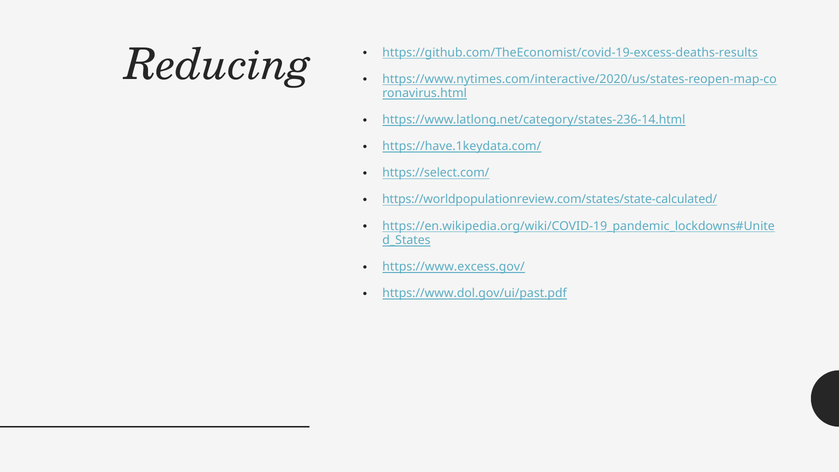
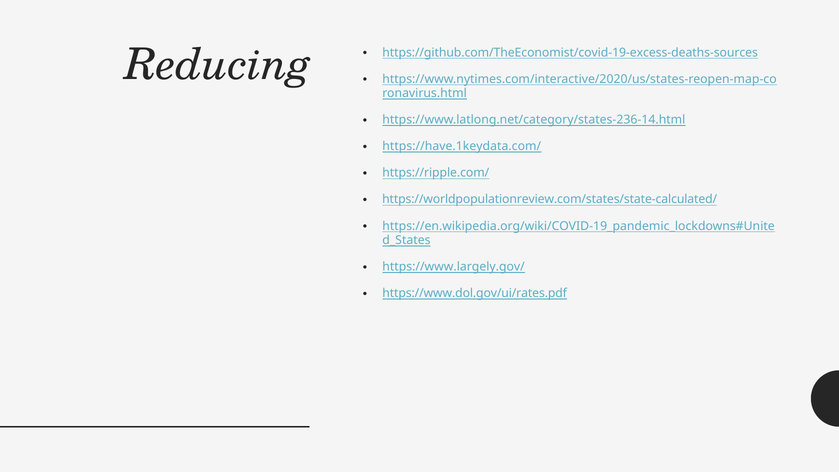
https://github.com/TheEconomist/covid-19-excess-deaths-results: https://github.com/TheEconomist/covid-19-excess-deaths-results -> https://github.com/TheEconomist/covid-19-excess-deaths-sources
https://select.com/: https://select.com/ -> https://ripple.com/
https://www.excess.gov/: https://www.excess.gov/ -> https://www.largely.gov/
https://www.dol.gov/ui/past.pdf: https://www.dol.gov/ui/past.pdf -> https://www.dol.gov/ui/rates.pdf
